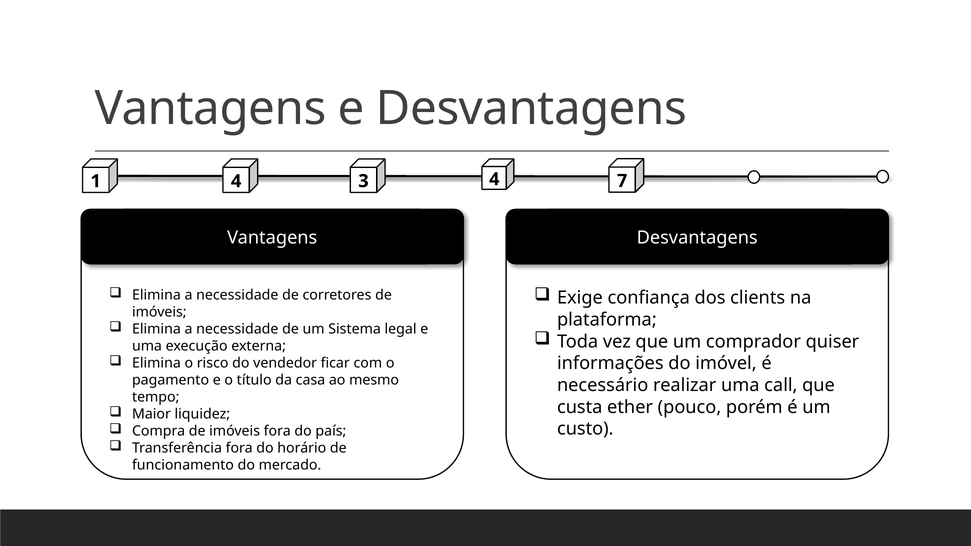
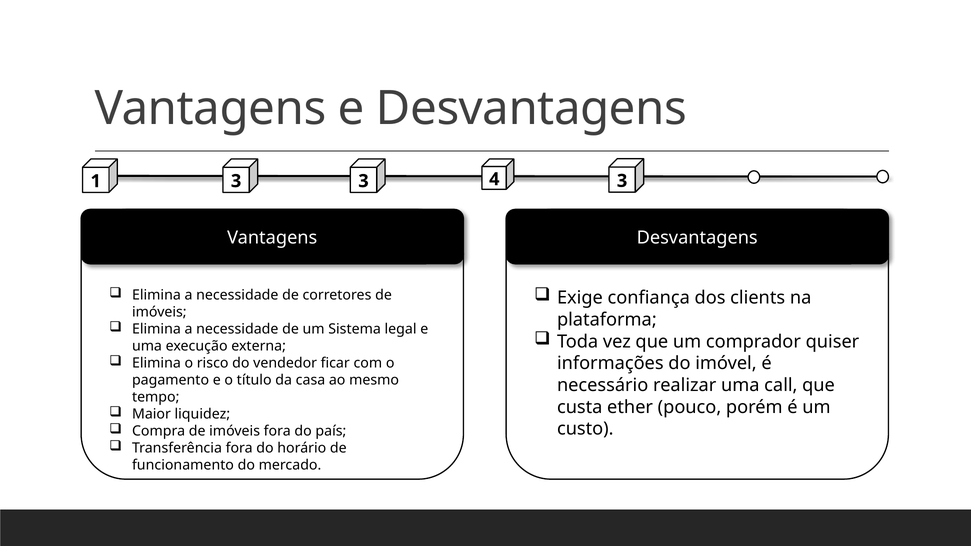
1 4: 4 -> 3
7 at (622, 181): 7 -> 3
